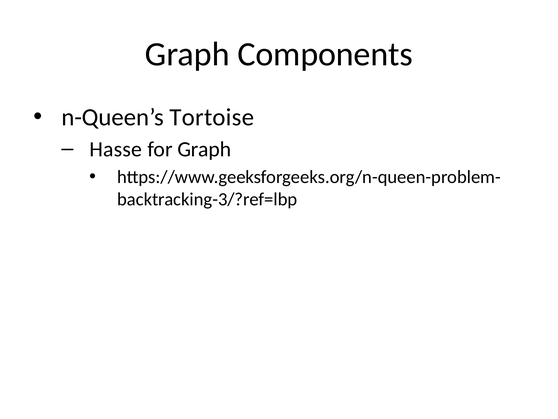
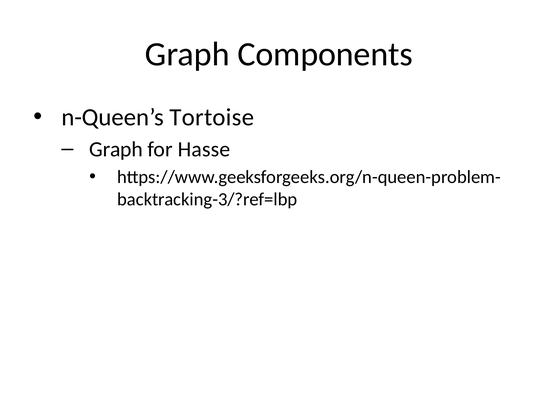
Hasse at (116, 149): Hasse -> Graph
for Graph: Graph -> Hasse
